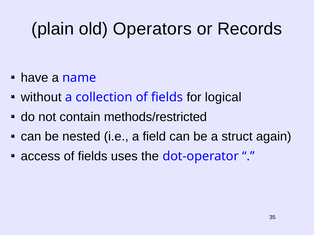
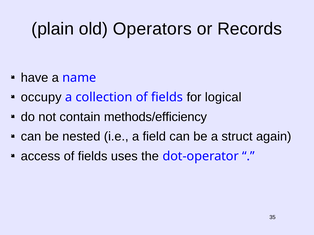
without: without -> occupy
methods/restricted: methods/restricted -> methods/efficiency
